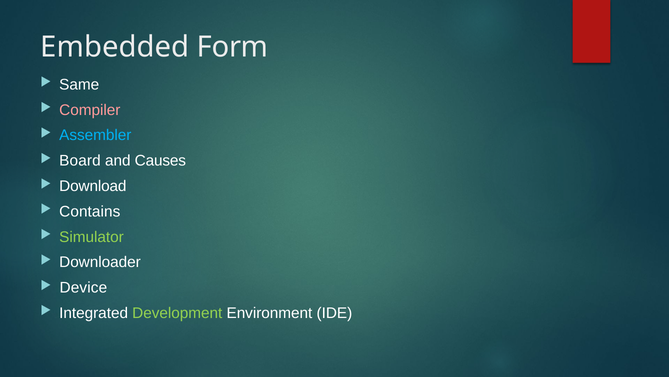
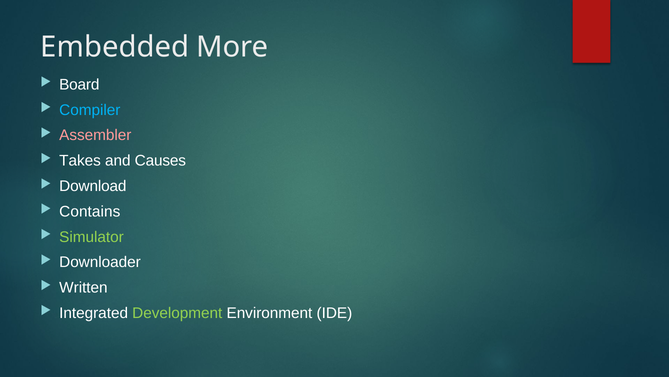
Form: Form -> More
Same: Same -> Board
Compiler colour: pink -> light blue
Assembler colour: light blue -> pink
Board: Board -> Takes
Device: Device -> Written
